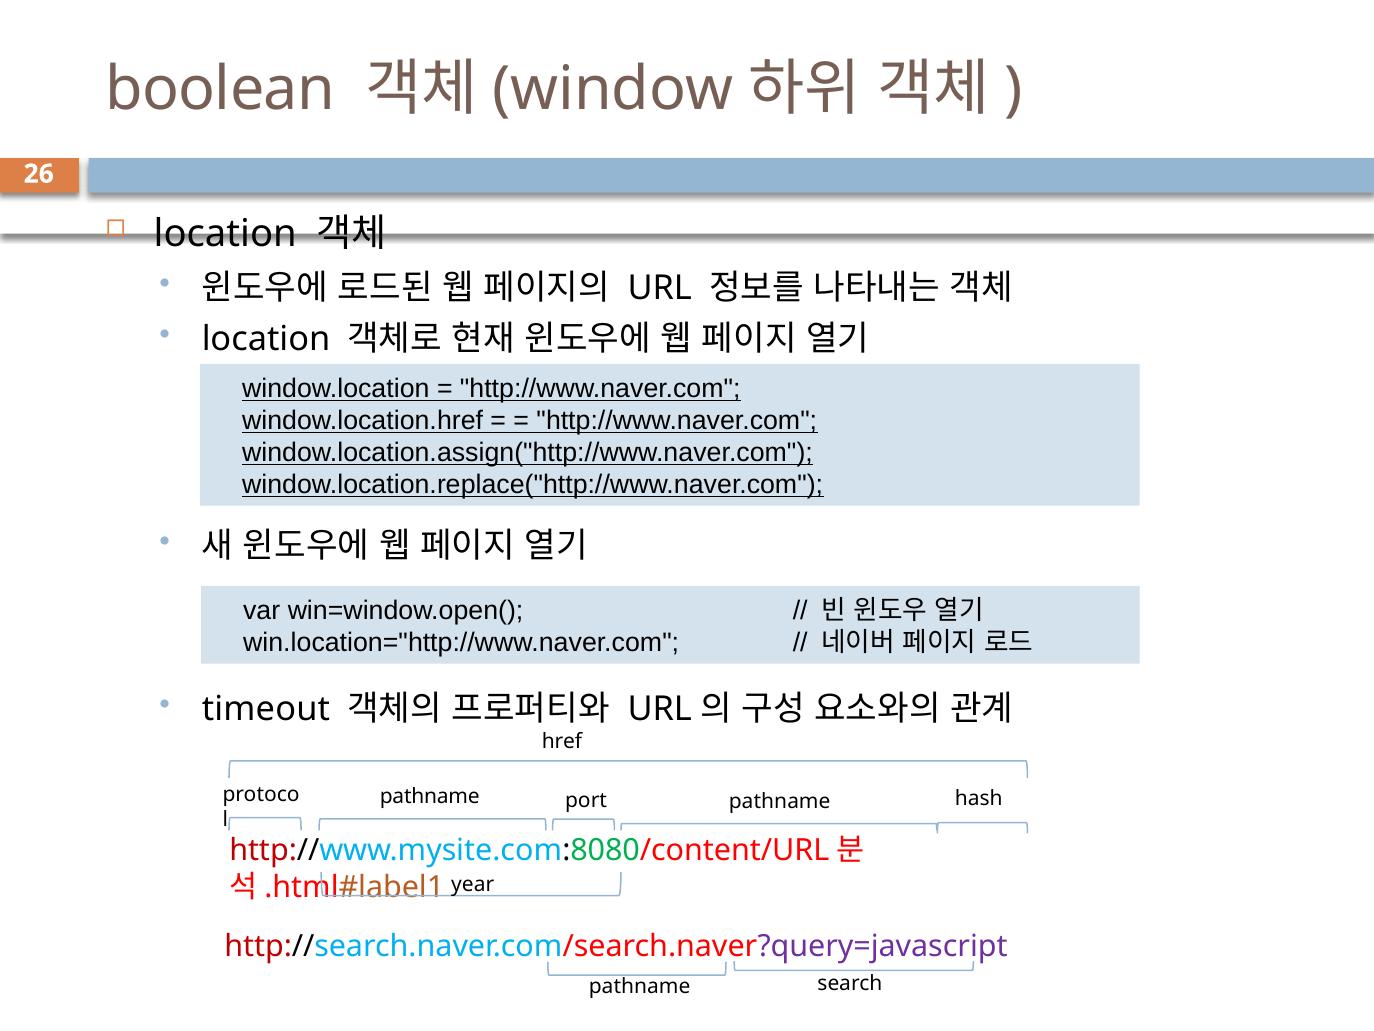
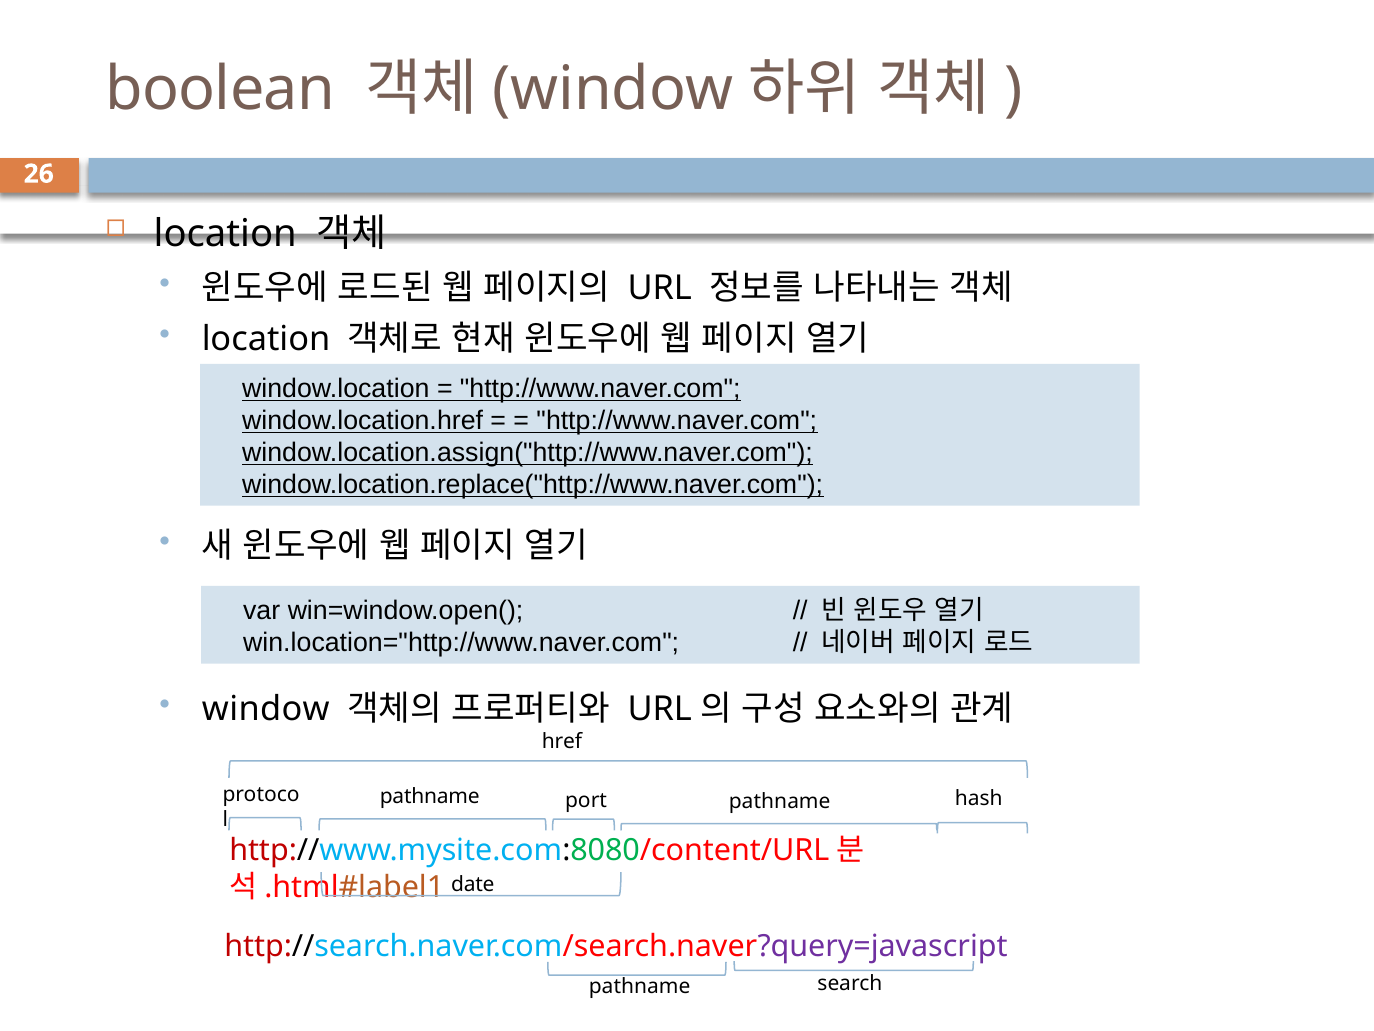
timeout at (266, 709): timeout -> window
year: year -> date
